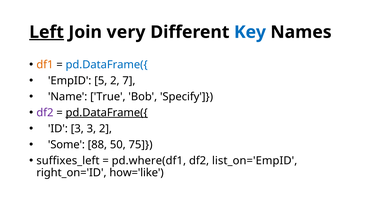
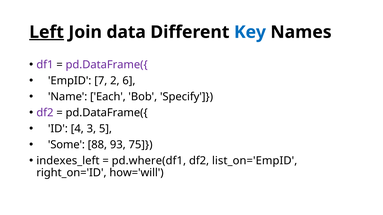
very: very -> data
df1 colour: orange -> purple
pd.DataFrame({ at (107, 65) colour: blue -> purple
5: 5 -> 7
7: 7 -> 6
True: True -> Each
pd.DataFrame({ at (107, 113) underline: present -> none
ID 3: 3 -> 4
3 2: 2 -> 5
50: 50 -> 93
suffixes_left: suffixes_left -> indexes_left
how='like: how='like -> how='will
